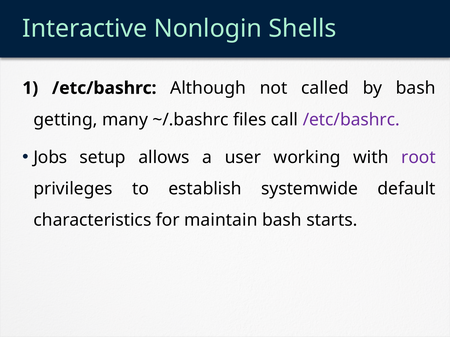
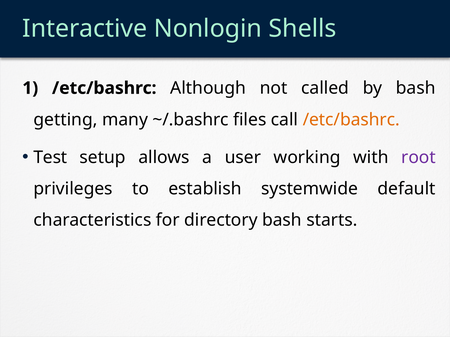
/etc/bashrc at (351, 120) colour: purple -> orange
Jobs: Jobs -> Test
maintain: maintain -> directory
